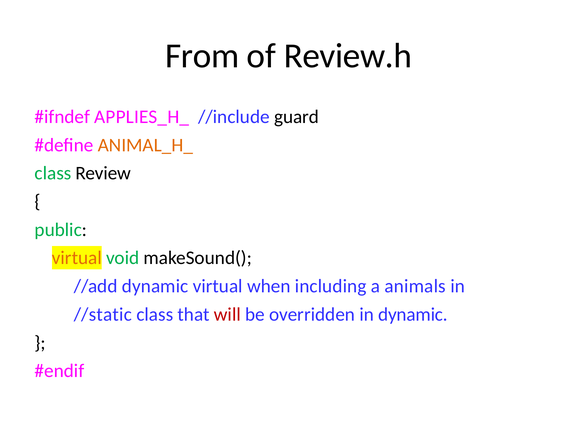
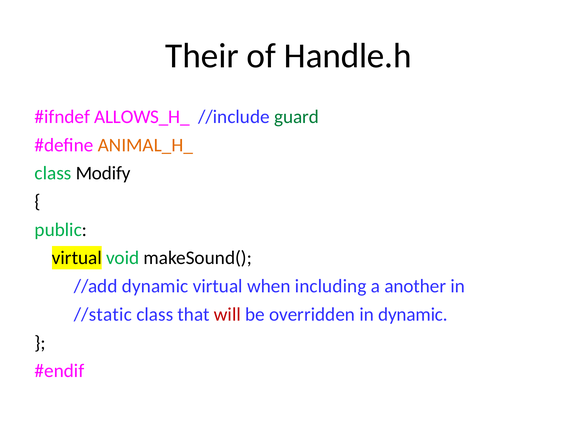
From: From -> Their
Review.h: Review.h -> Handle.h
APPLIES_H_: APPLIES_H_ -> ALLOWS_H_
guard colour: black -> green
Review: Review -> Modify
virtual at (77, 258) colour: orange -> black
animals: animals -> another
